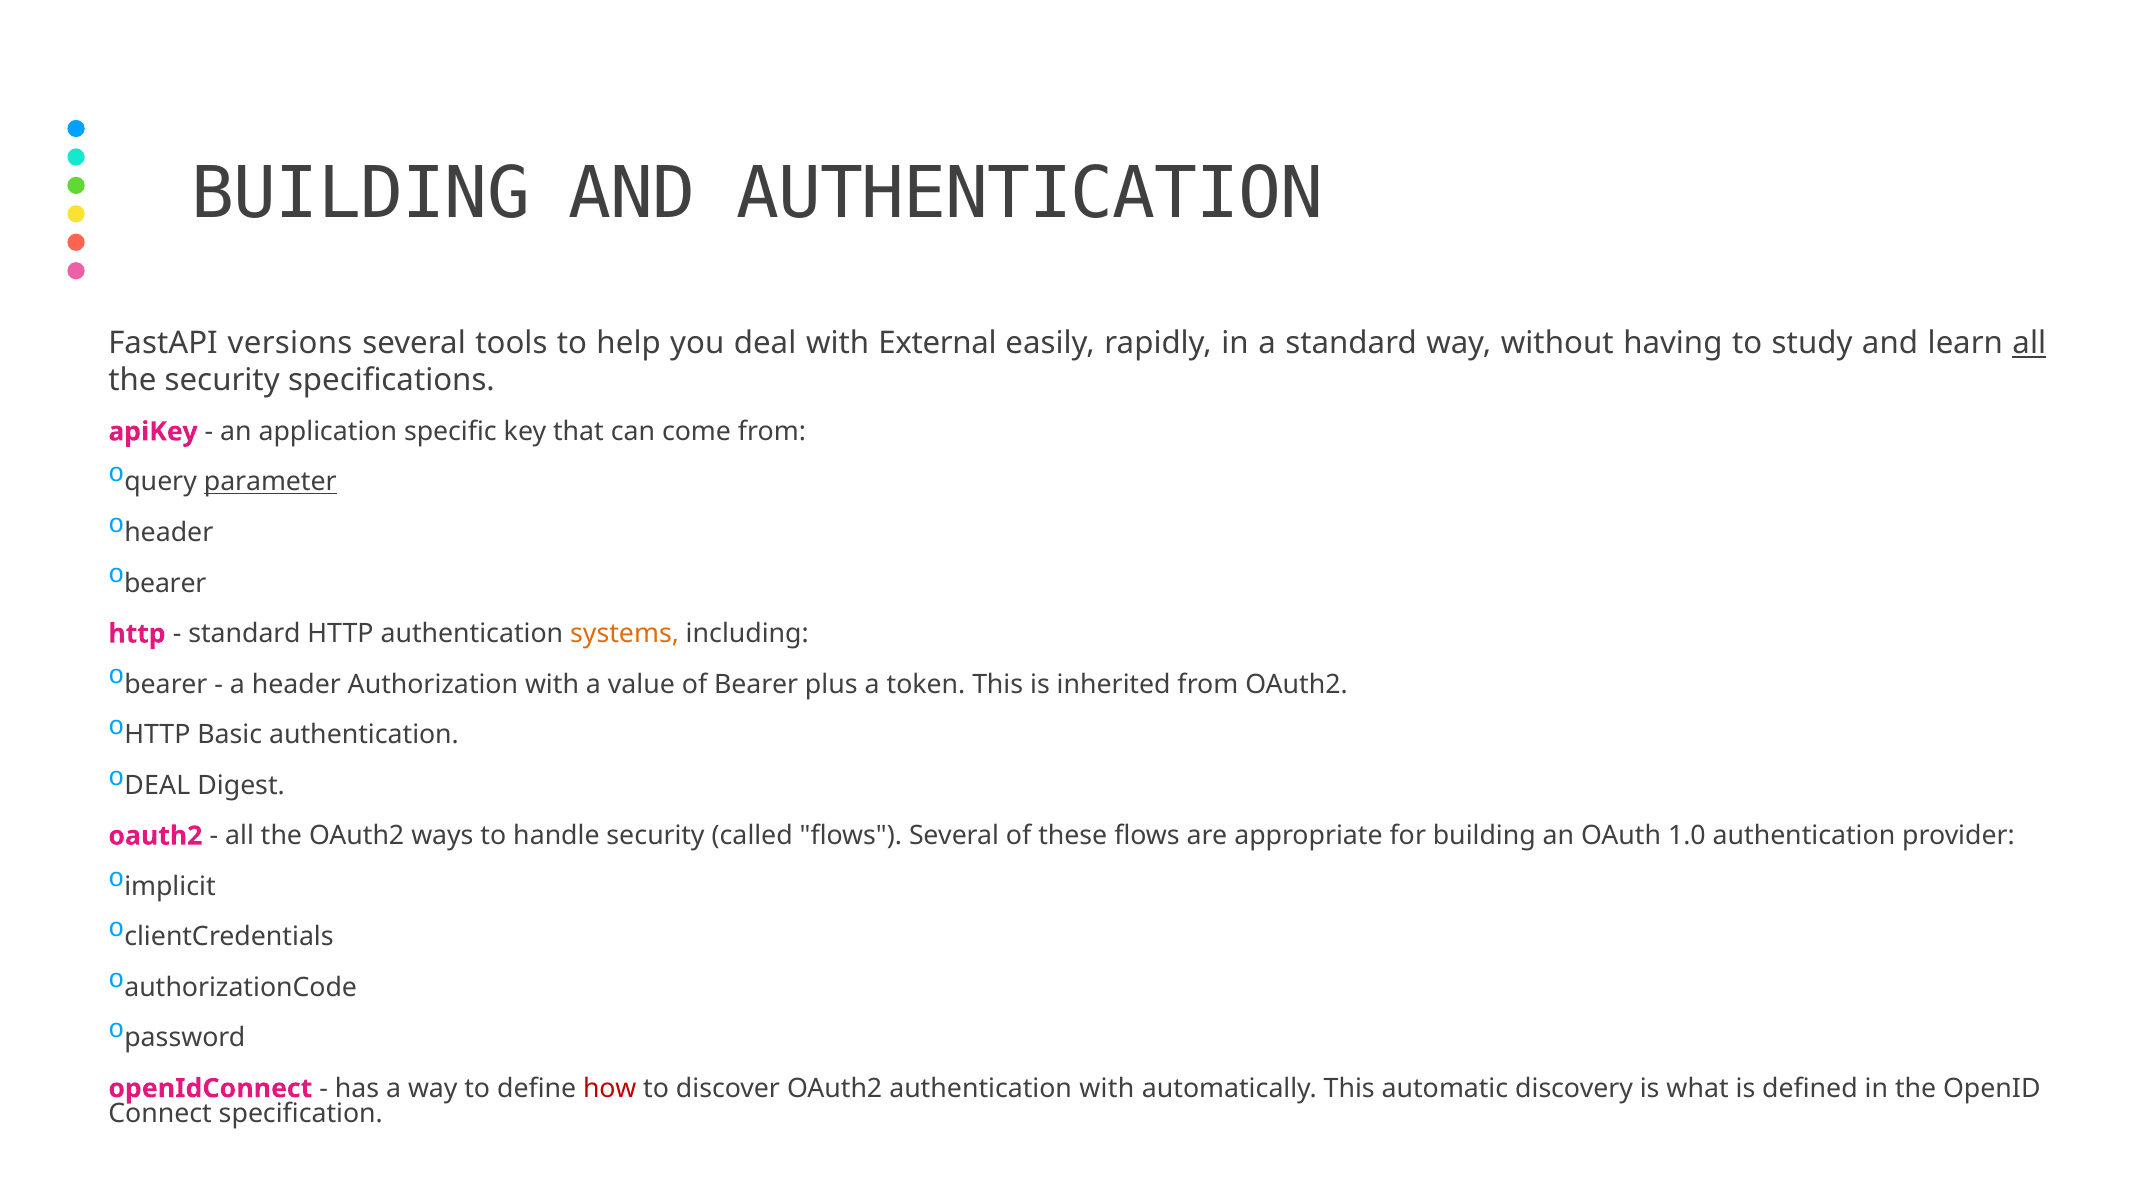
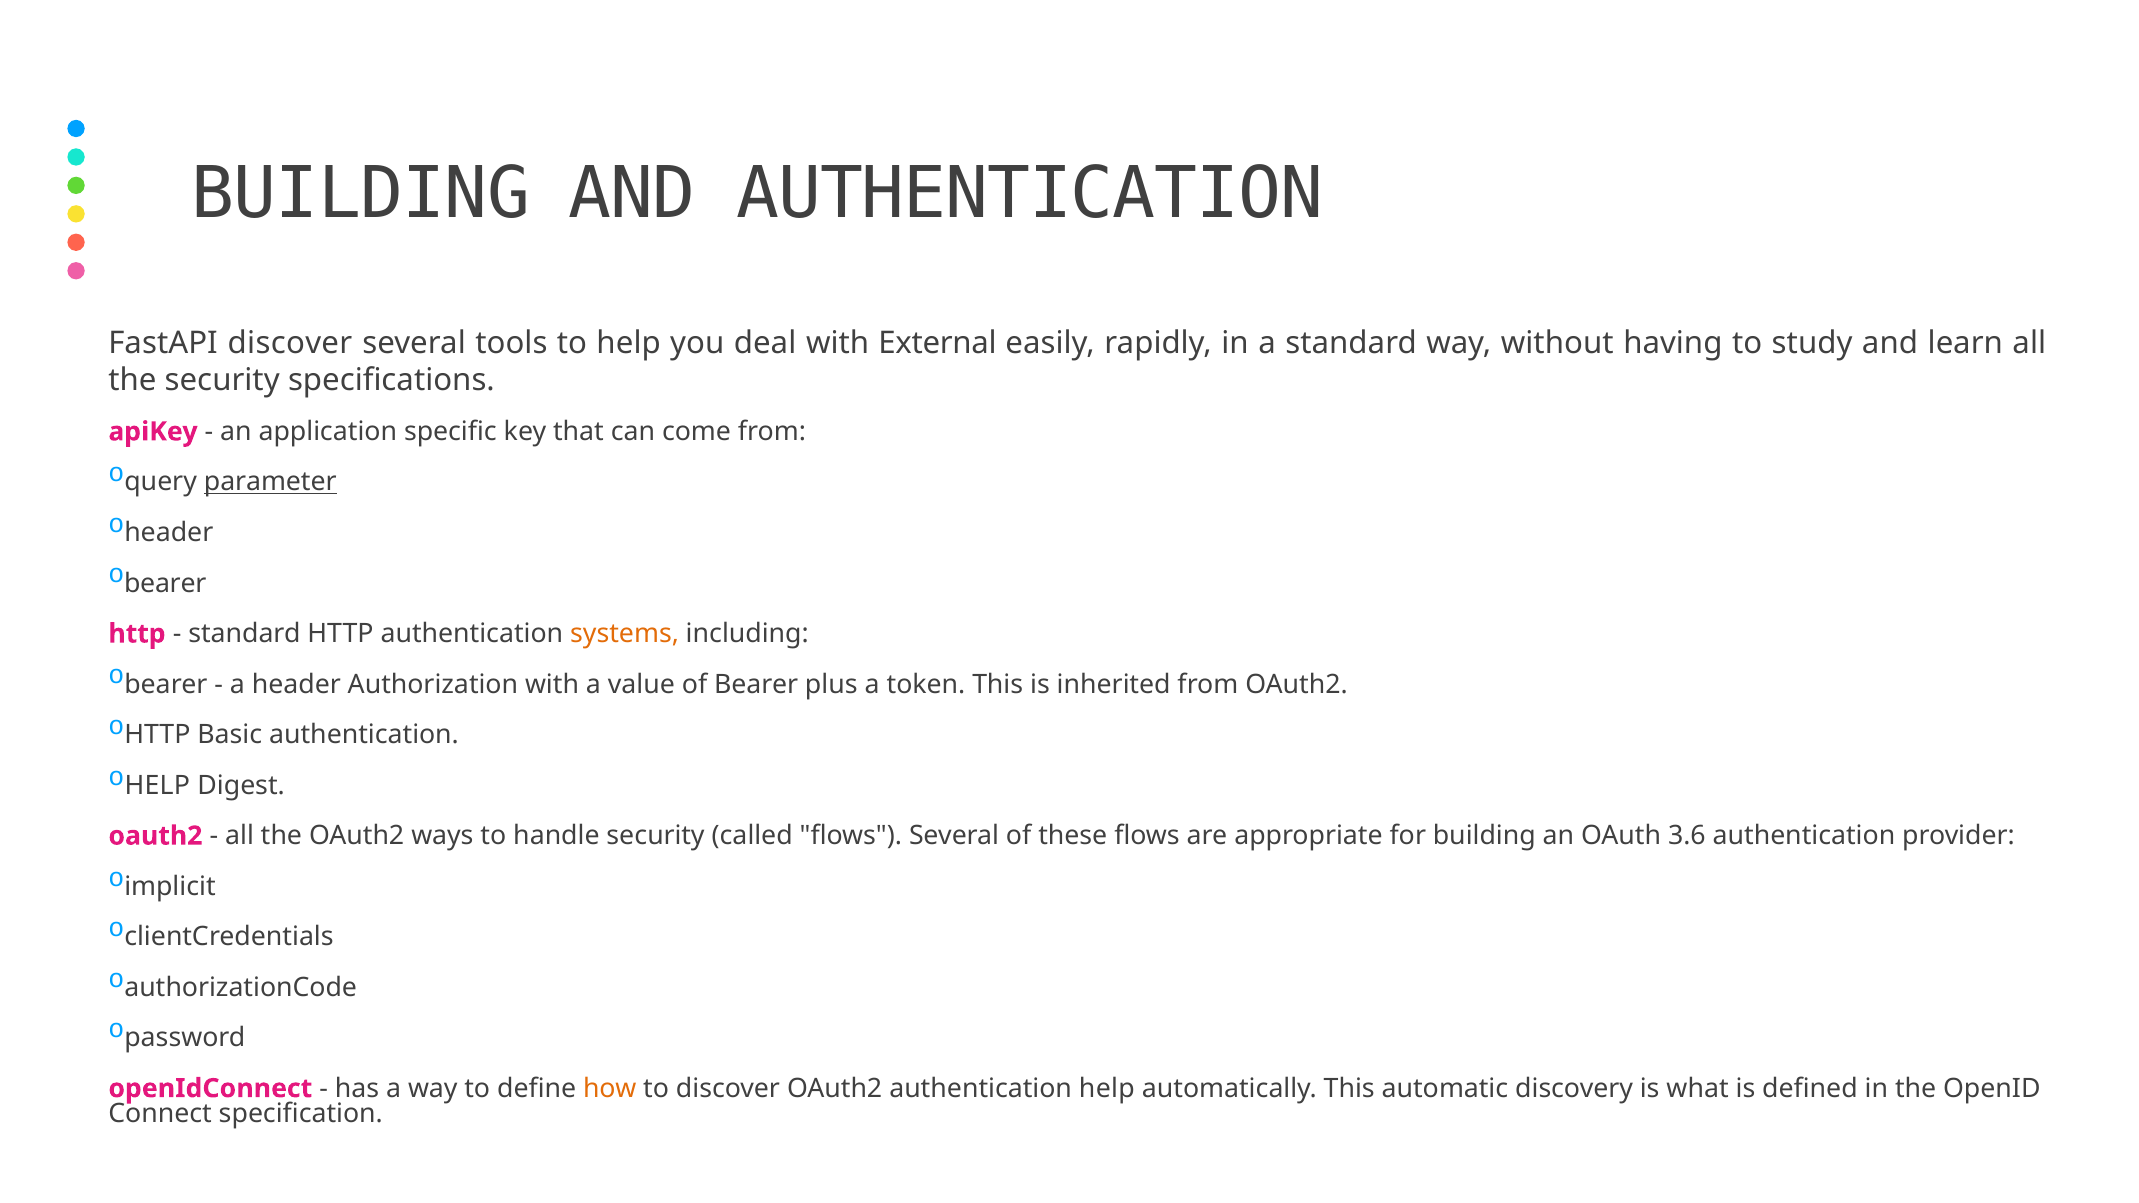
FastAPI versions: versions -> discover
all at (2029, 343) underline: present -> none
DEAL at (157, 785): DEAL -> HELP
1.0: 1.0 -> 3.6
how colour: red -> orange
authentication with: with -> help
